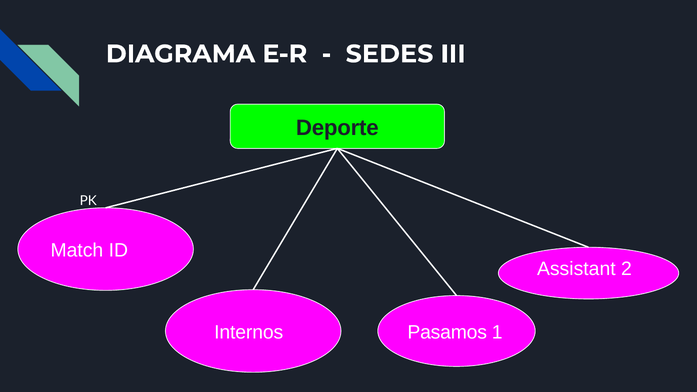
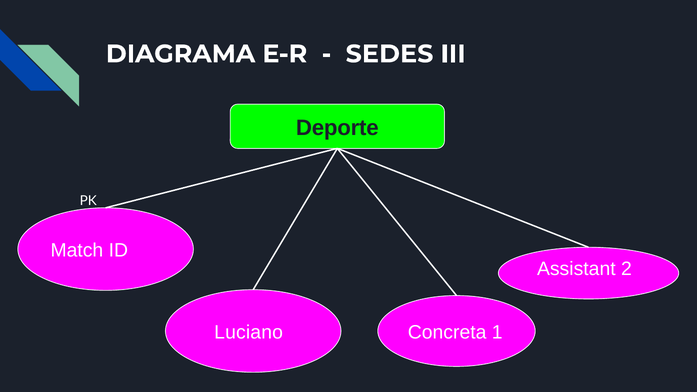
Internos: Internos -> Luciano
Pasamos: Pasamos -> Concreta
